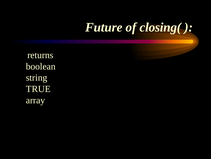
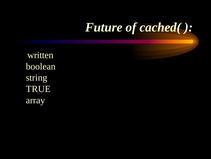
closing(: closing( -> cached(
returns: returns -> written
